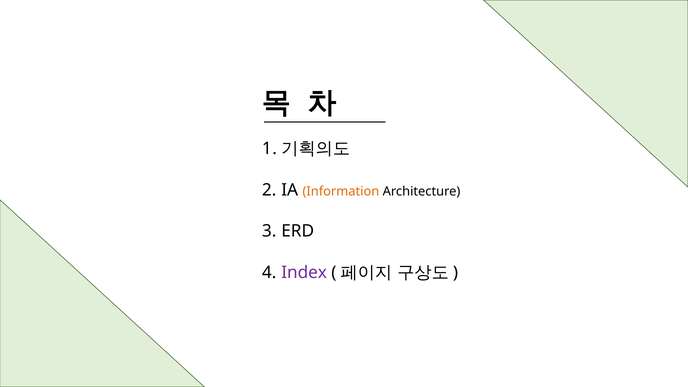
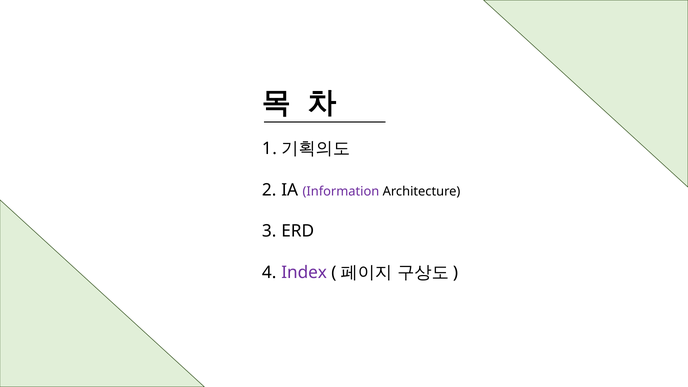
Information colour: orange -> purple
